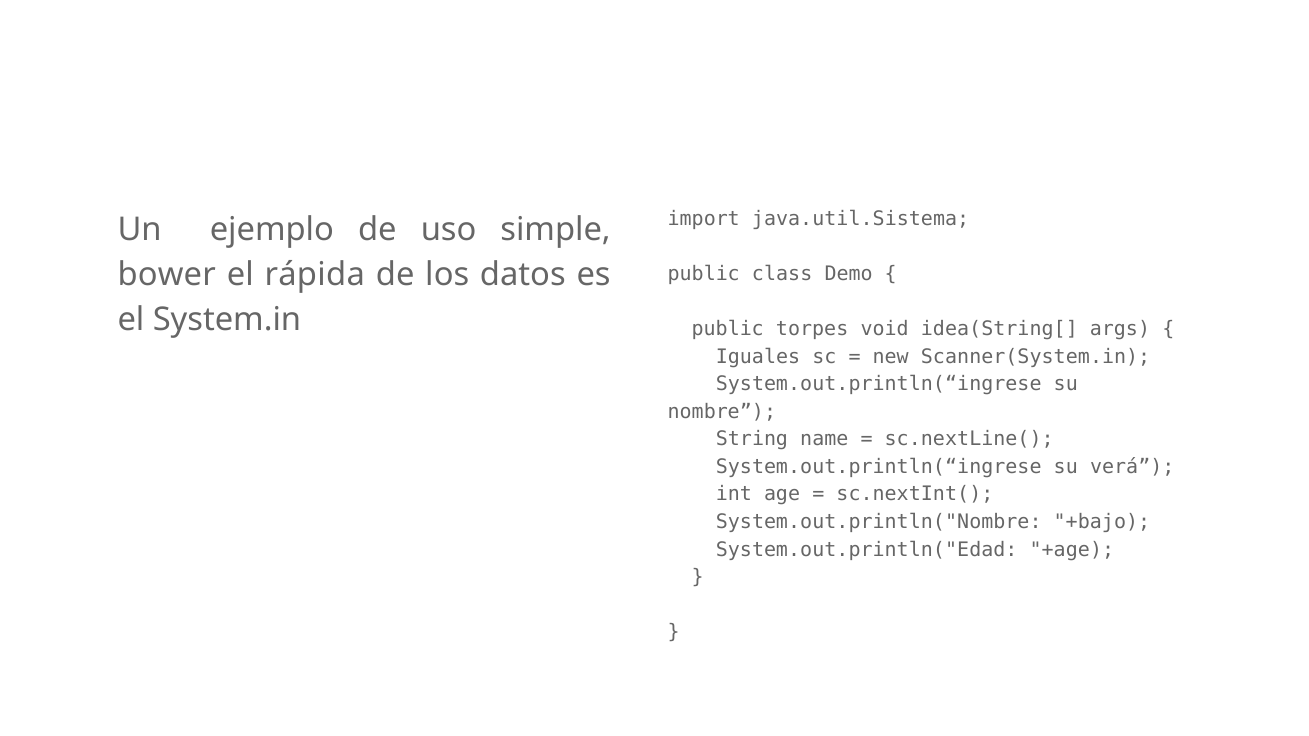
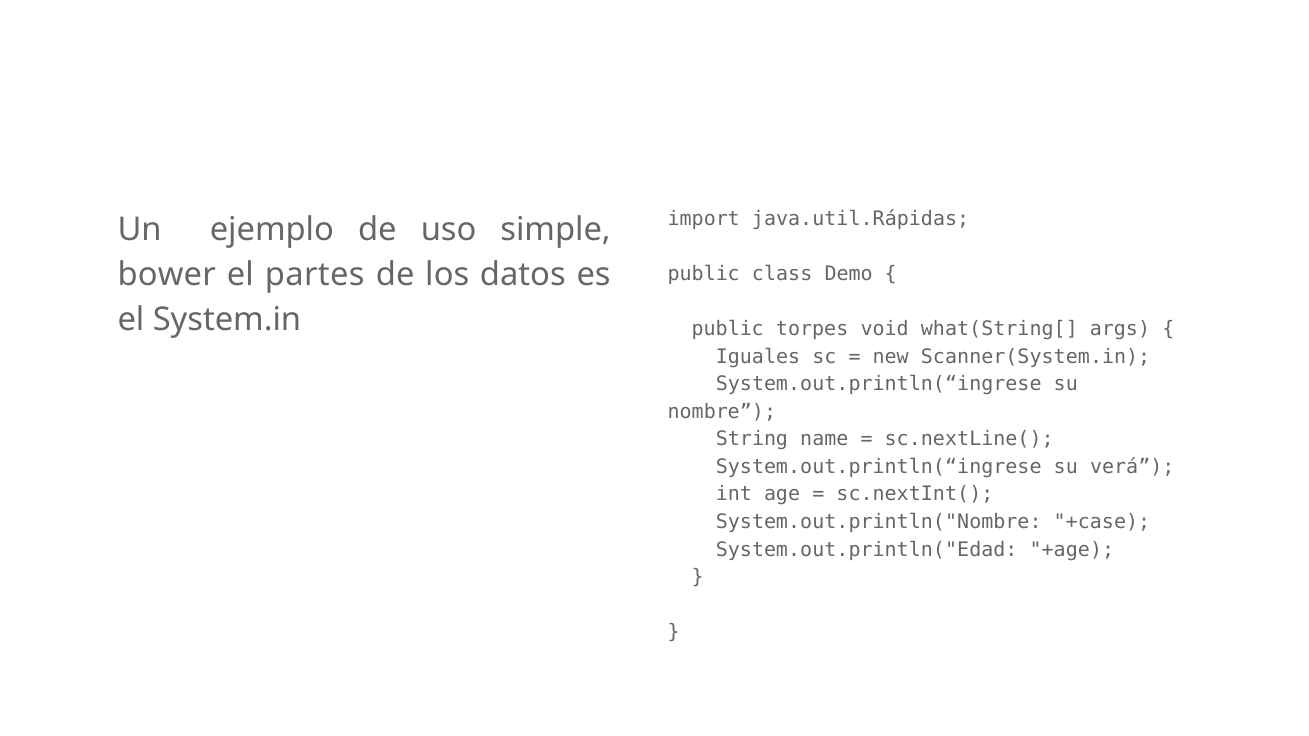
java.util.Sistema: java.util.Sistema -> java.util.Rápidas
rápida: rápida -> partes
idea(String[: idea(String[ -> what(String[
+bajo: +bajo -> +case
